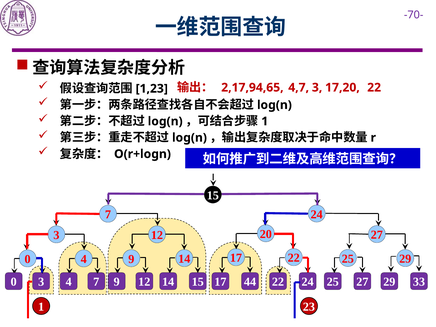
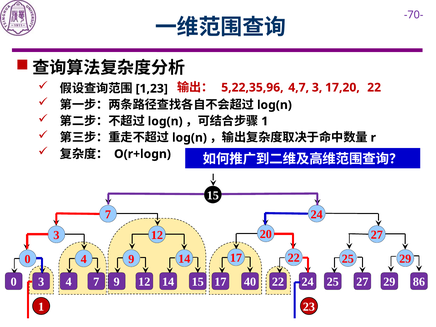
2,17,94,65: 2,17,94,65 -> 5,22,35,96
44: 44 -> 40
33: 33 -> 86
